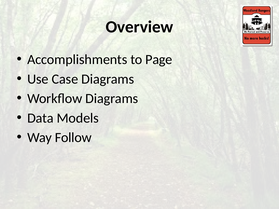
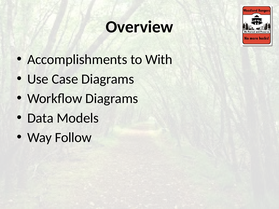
Page: Page -> With
